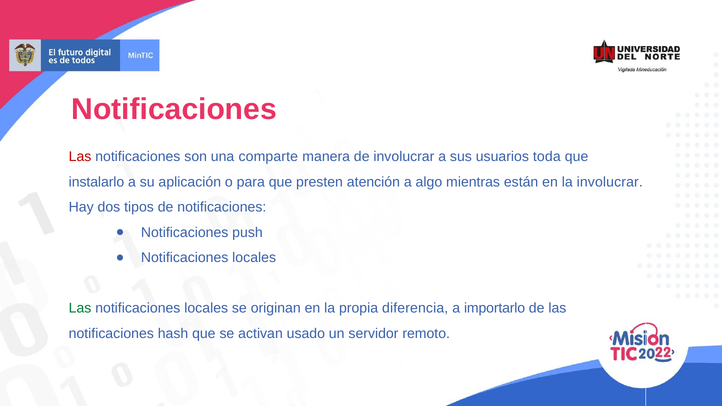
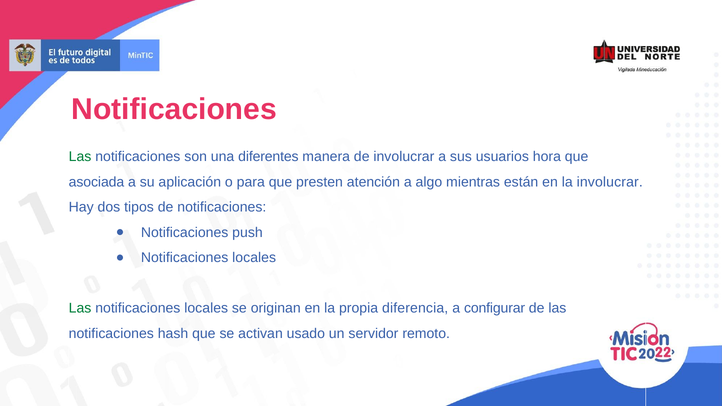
Las at (80, 157) colour: red -> green
comparte: comparte -> diferentes
toda: toda -> hora
instalarlo: instalarlo -> asociada
importarlo: importarlo -> configurar
